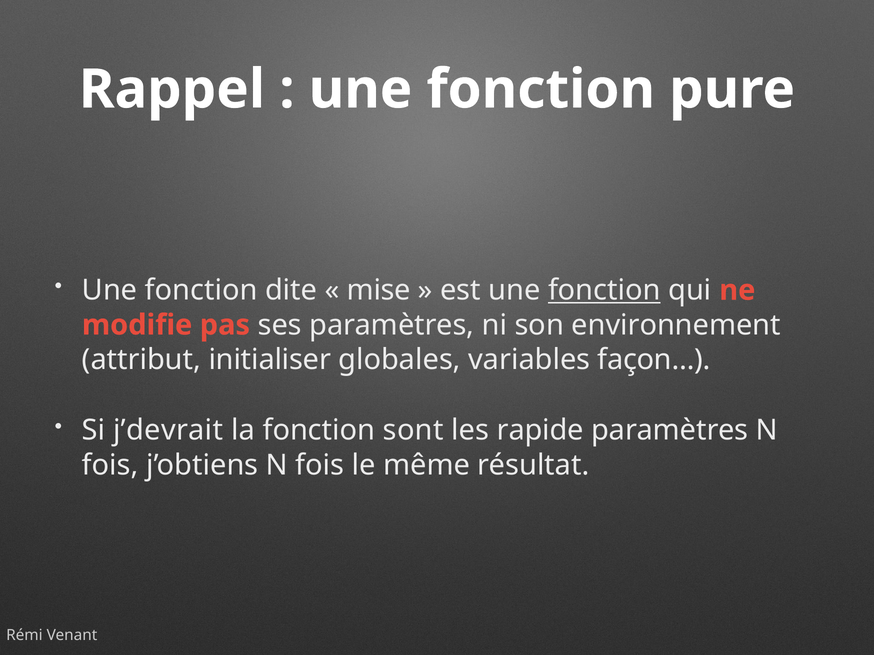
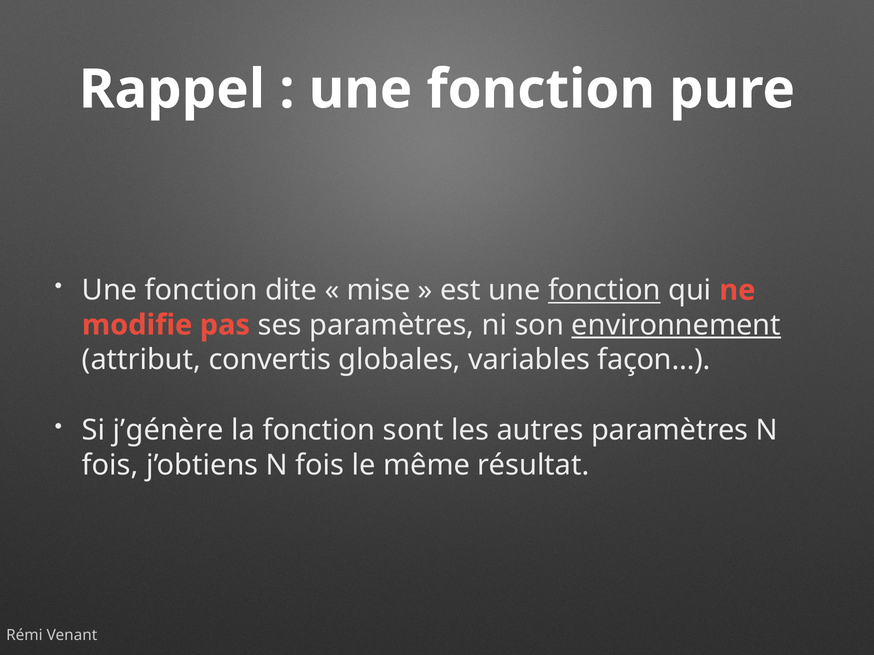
environnement underline: none -> present
initialiser: initialiser -> convertis
j’devrait: j’devrait -> j’génère
rapide: rapide -> autres
